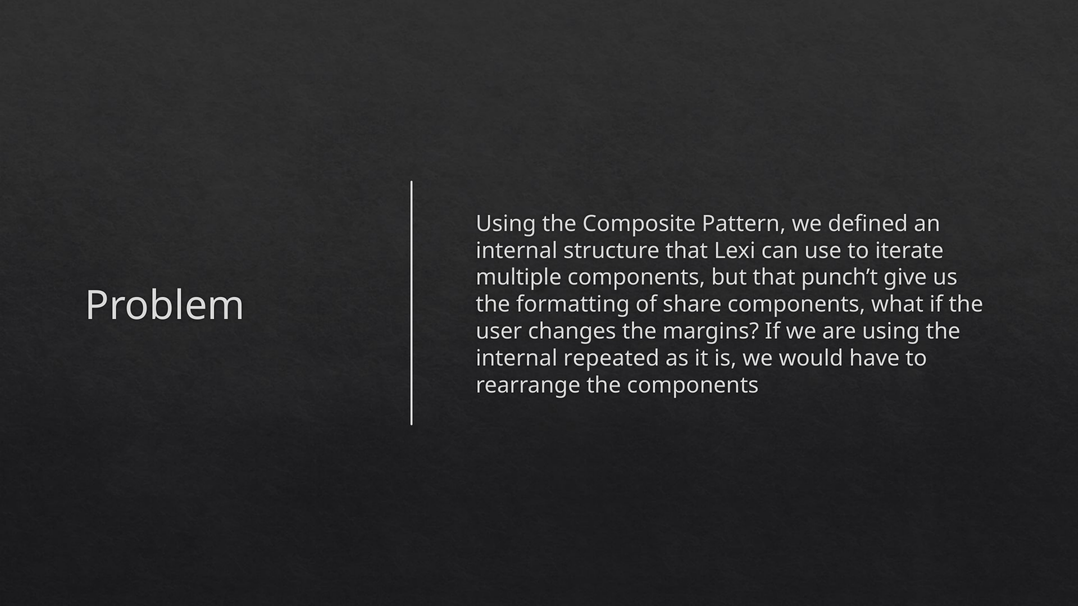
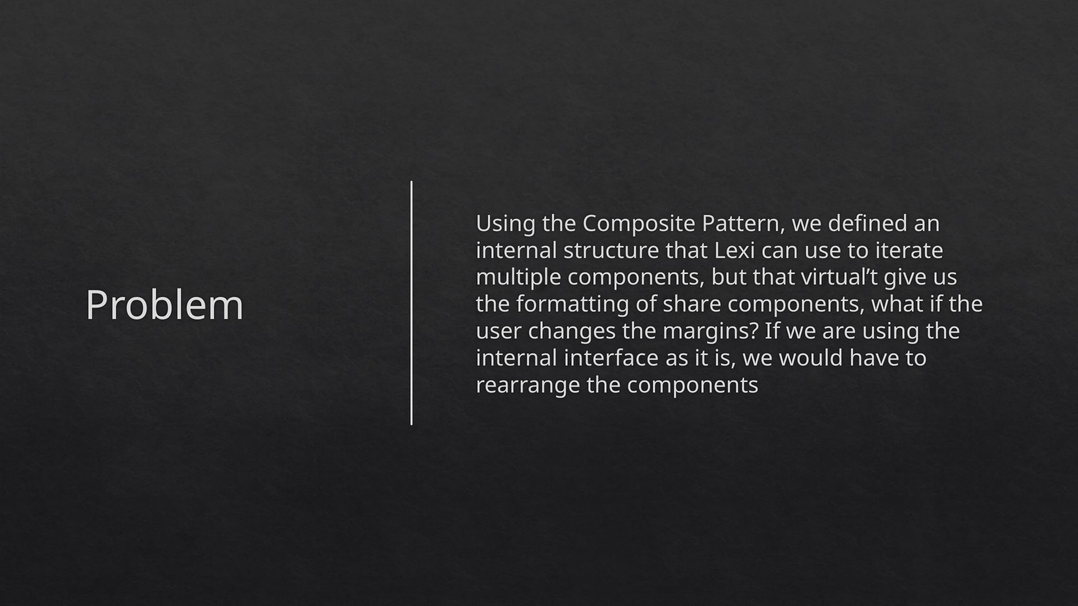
punch’t: punch’t -> virtual’t
repeated: repeated -> interface
